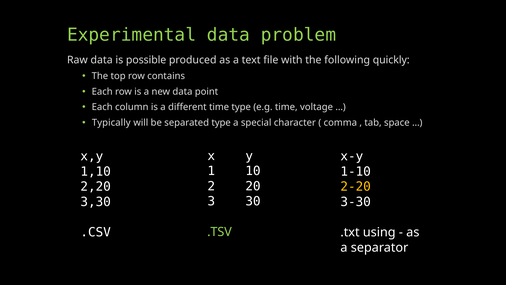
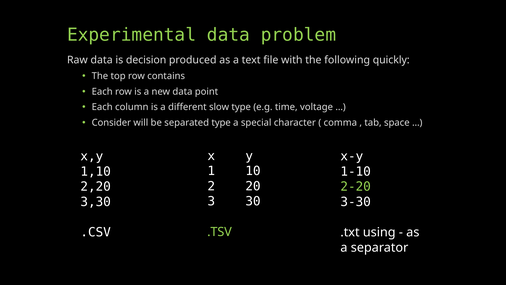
possible: possible -> decision
different time: time -> slow
Typically: Typically -> Consider
2-20 colour: yellow -> light green
